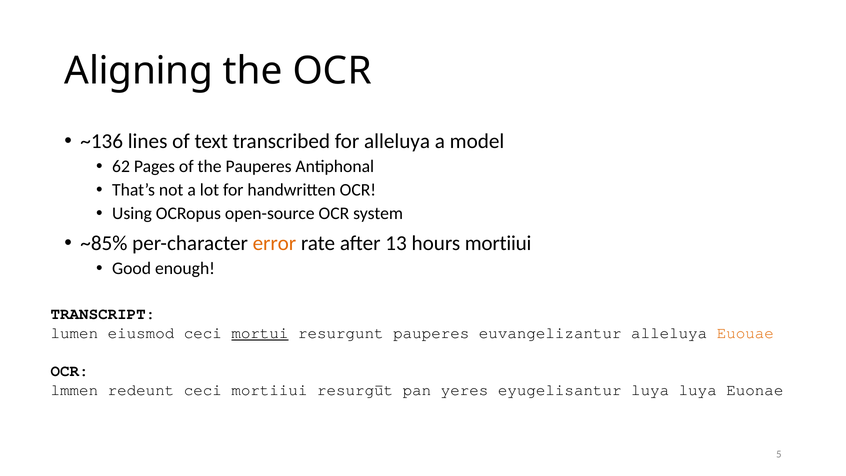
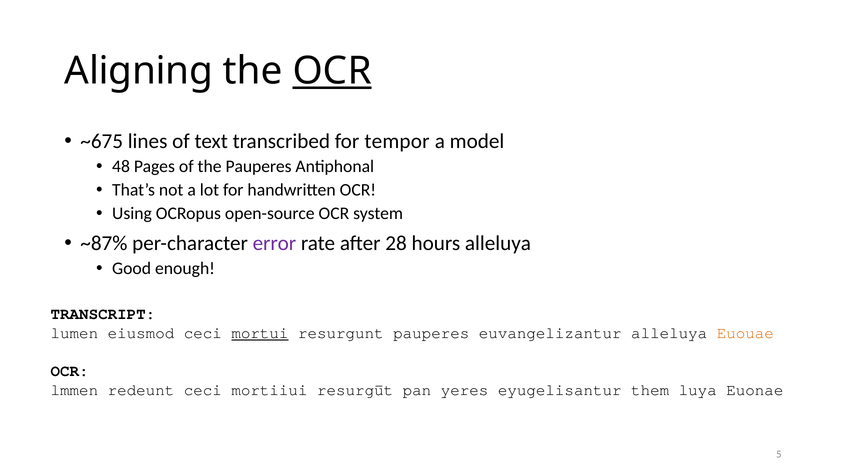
OCR at (332, 71) underline: none -> present
~136: ~136 -> ~675
for alleluya: alleluya -> tempor
62: 62 -> 48
~85%: ~85% -> ~87%
error colour: orange -> purple
13: 13 -> 28
hours mortiiui: mortiiui -> alleluya
eyugelisantur luya: luya -> them
